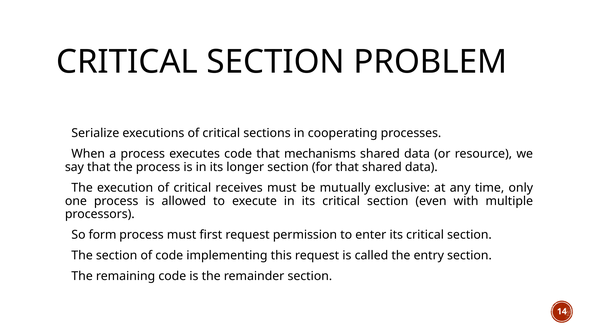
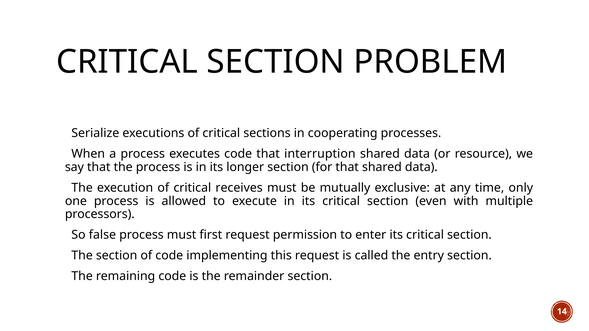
mechanisms: mechanisms -> interruption
form: form -> false
